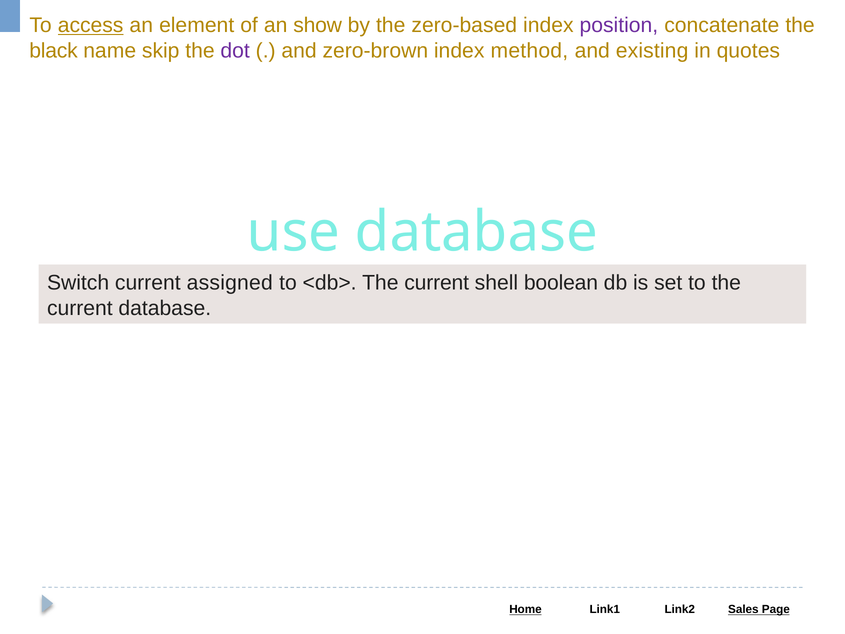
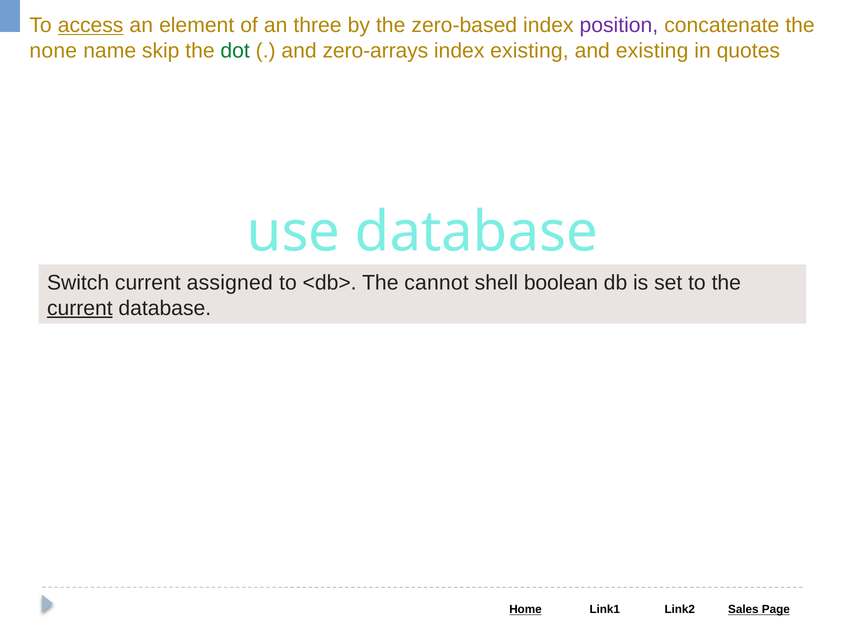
show: show -> three
black: black -> none
dot colour: purple -> green
zero-brown: zero-brown -> zero-arrays
index method: method -> existing
<db> The current: current -> cannot
current at (80, 308) underline: none -> present
